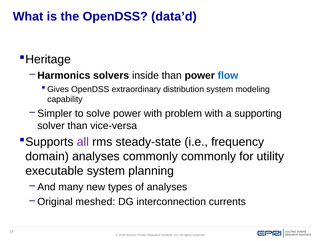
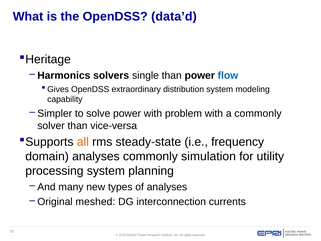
inside: inside -> single
a supporting: supporting -> commonly
all at (83, 142) colour: purple -> orange
commonly commonly: commonly -> simulation
executable: executable -> processing
